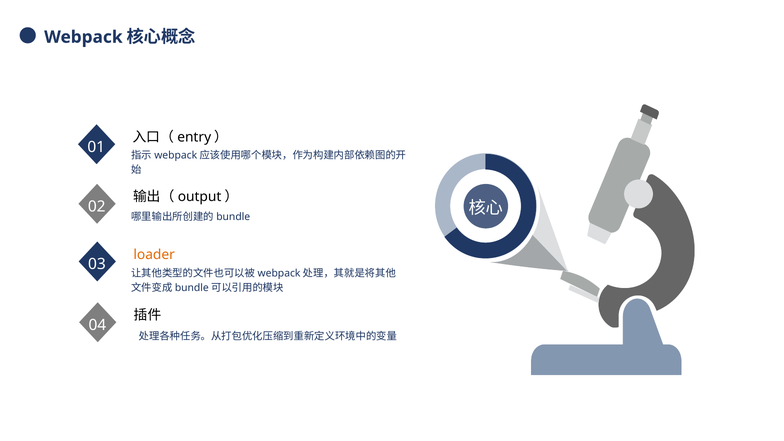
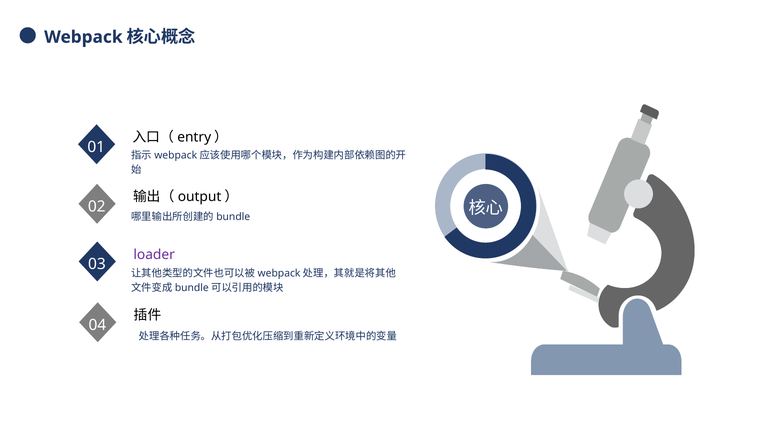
loader colour: orange -> purple
